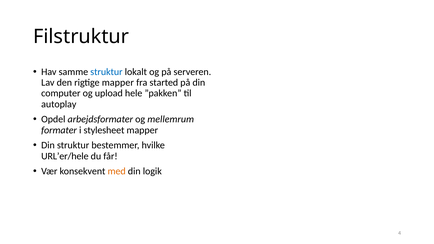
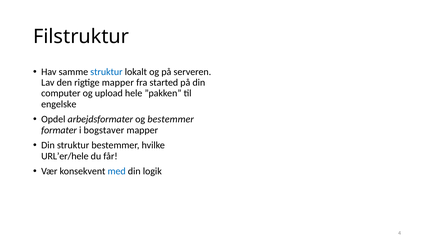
autoplay: autoplay -> engelske
og mellemrum: mellemrum -> bestemmer
stylesheet: stylesheet -> bogstaver
med colour: orange -> blue
